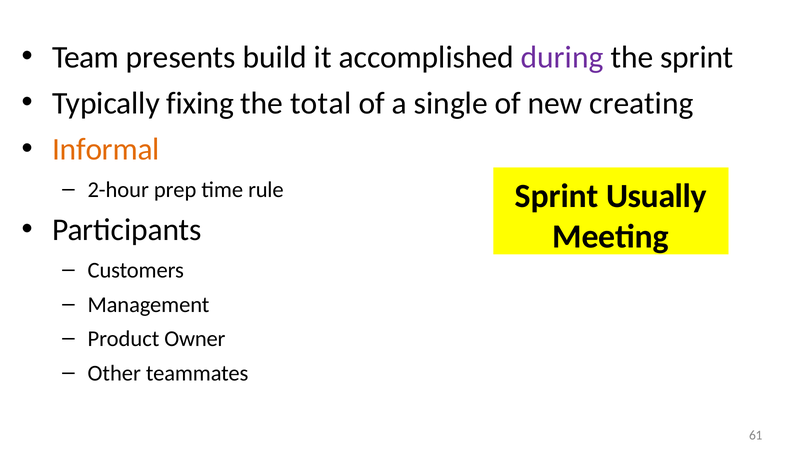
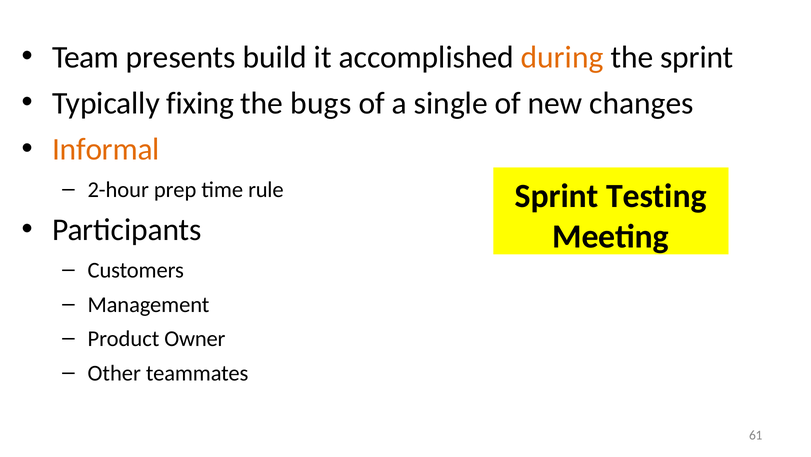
during colour: purple -> orange
total: total -> bugs
creating: creating -> changes
Usually: Usually -> Testing
